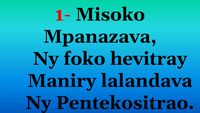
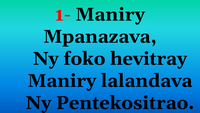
1- Misoko: Misoko -> Maniry
